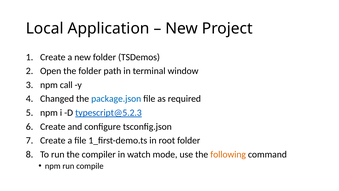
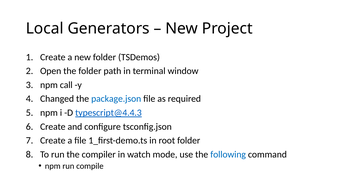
Application: Application -> Generators
typescript@5.2.3: typescript@5.2.3 -> typescript@4.4.3
following colour: orange -> blue
